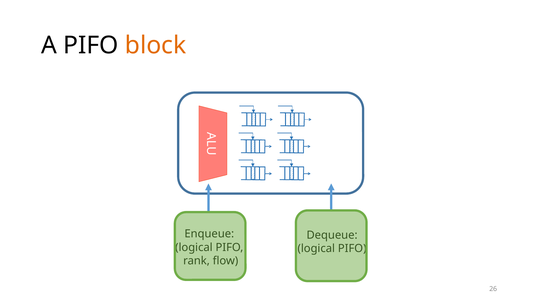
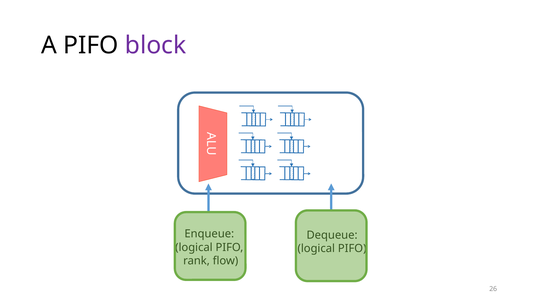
block colour: orange -> purple
